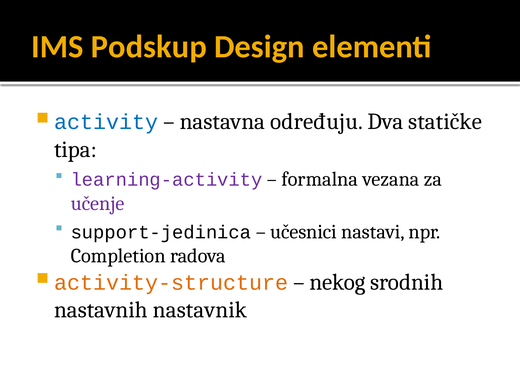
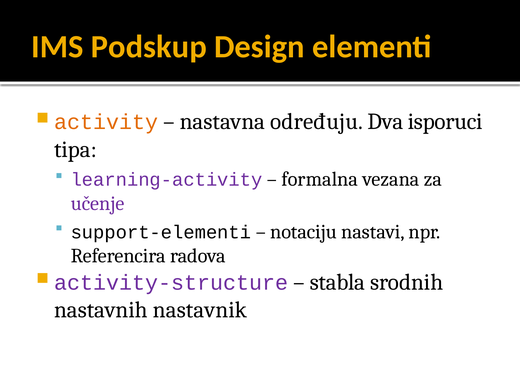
activity colour: blue -> orange
statičke: statičke -> isporuci
support-jedinica: support-jedinica -> support-elementi
učesnici: učesnici -> notaciju
Completion: Completion -> Referencira
activity-structure colour: orange -> purple
nekog: nekog -> stabla
